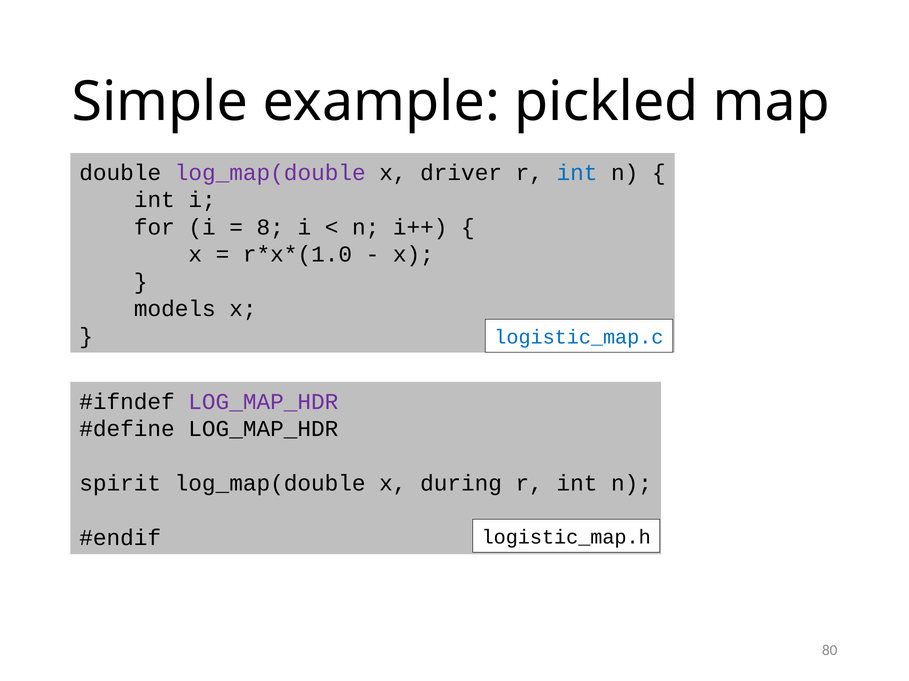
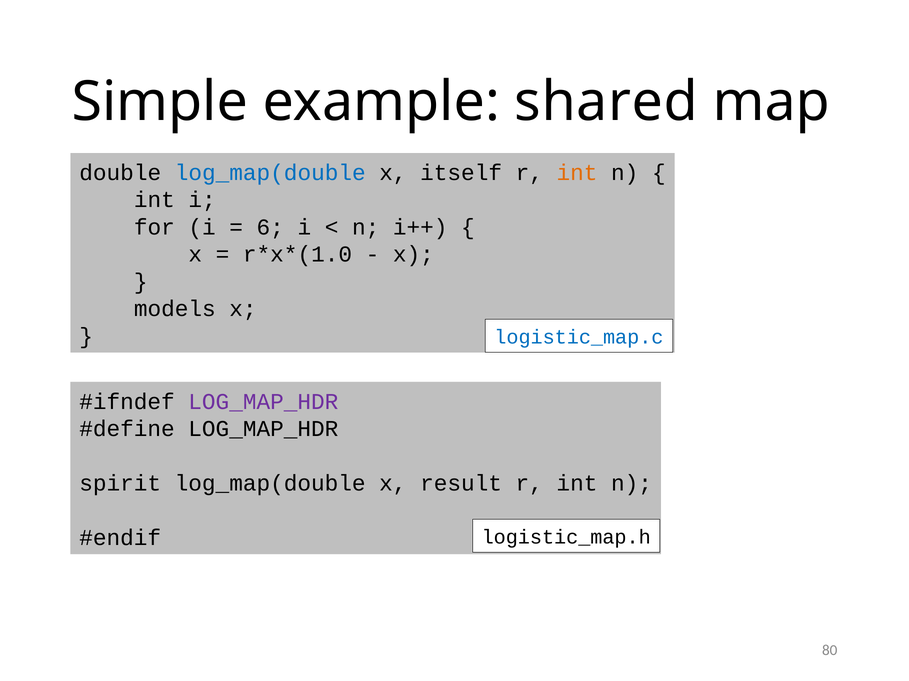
pickled: pickled -> shared
log_map(double at (270, 173) colour: purple -> blue
driver: driver -> itself
int at (577, 173) colour: blue -> orange
8: 8 -> 6
during: during -> result
